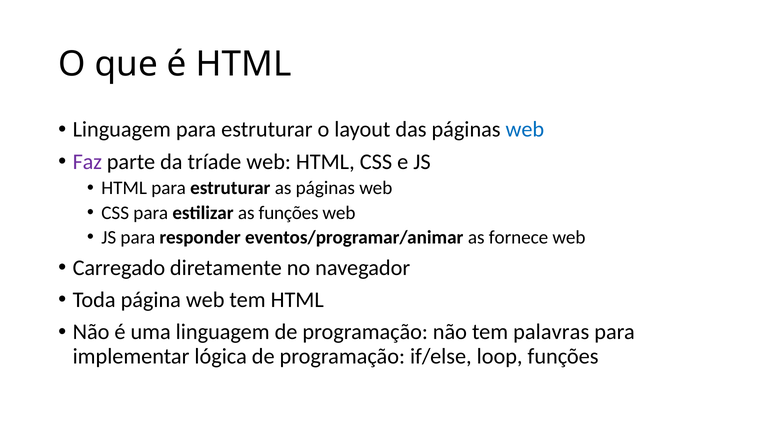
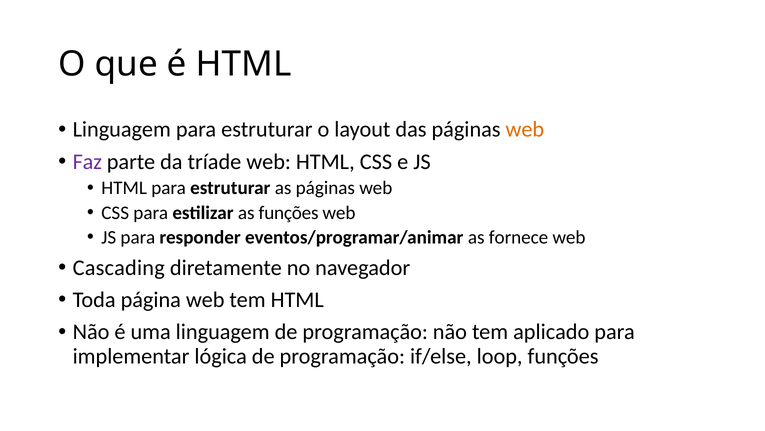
web at (525, 129) colour: blue -> orange
Carregado: Carregado -> Cascading
palavras: palavras -> aplicado
